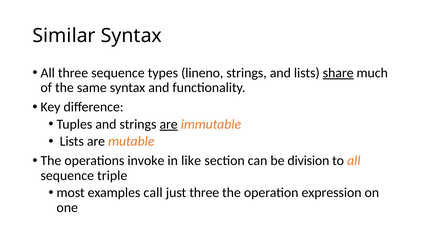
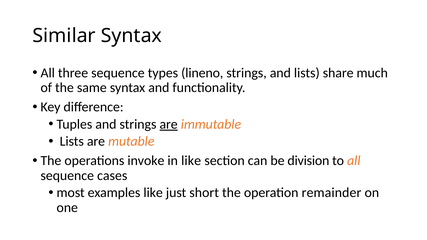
share underline: present -> none
triple: triple -> cases
examples call: call -> like
just three: three -> short
expression: expression -> remainder
